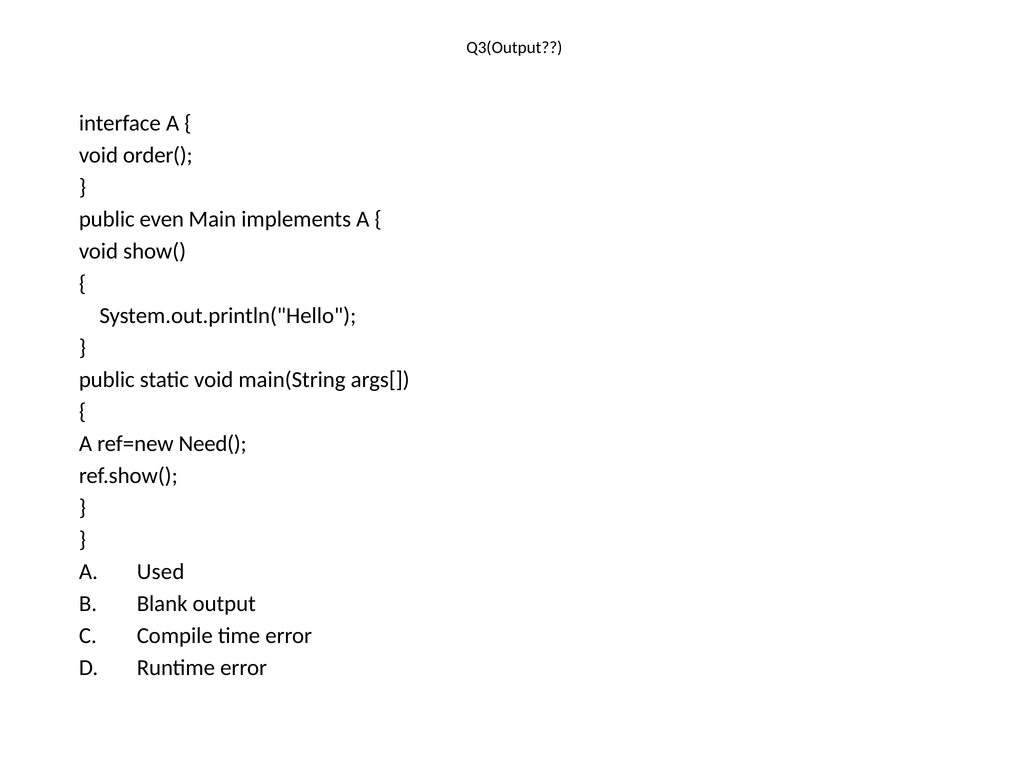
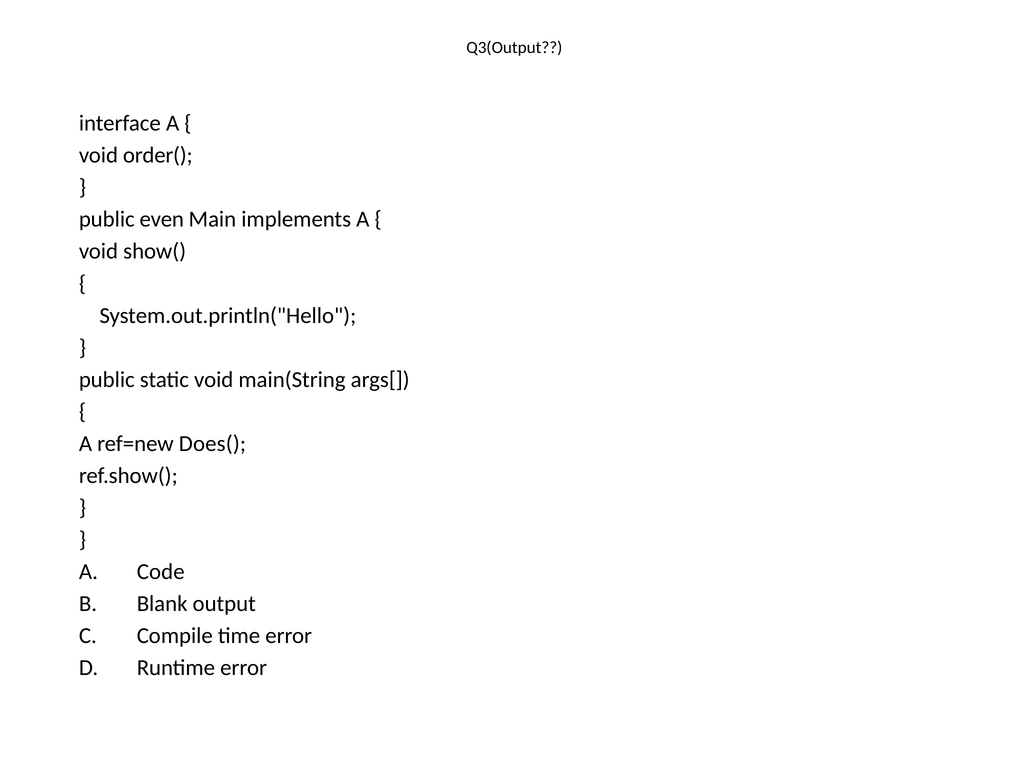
Need(: Need( -> Does(
Used: Used -> Code
